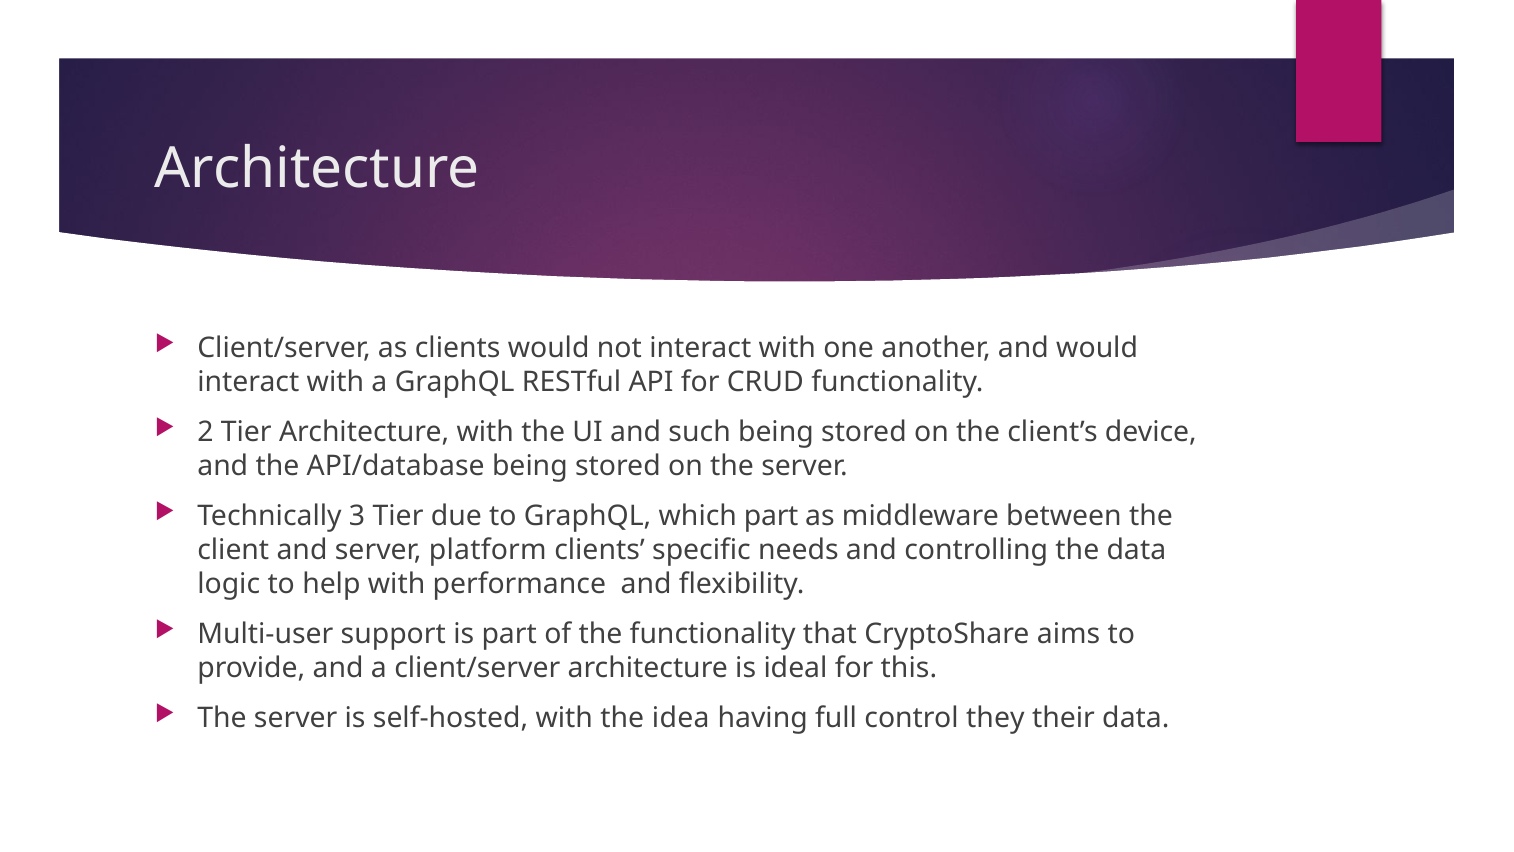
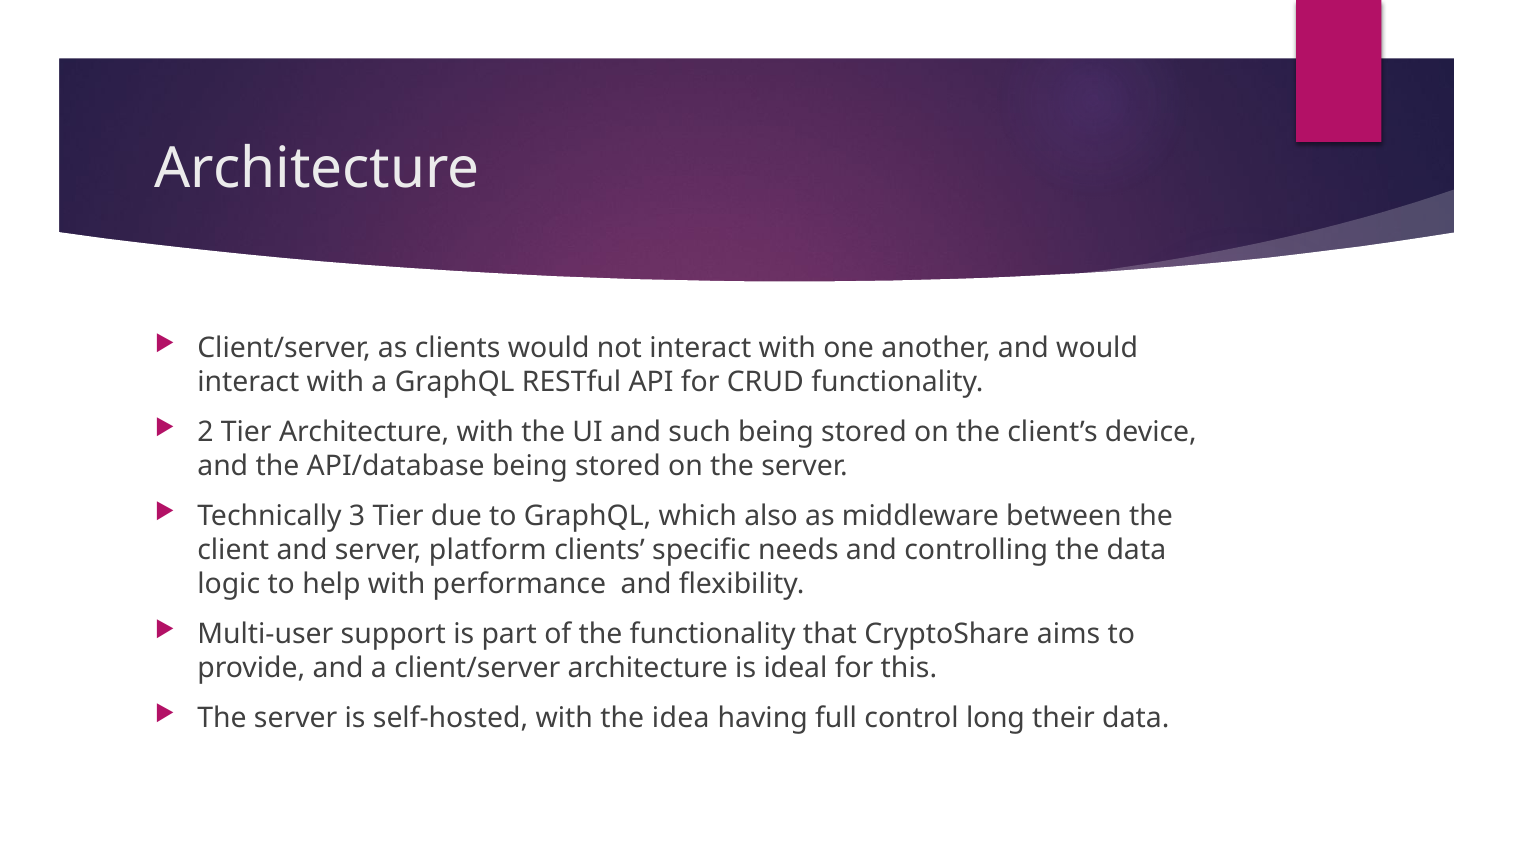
which part: part -> also
they: they -> long
